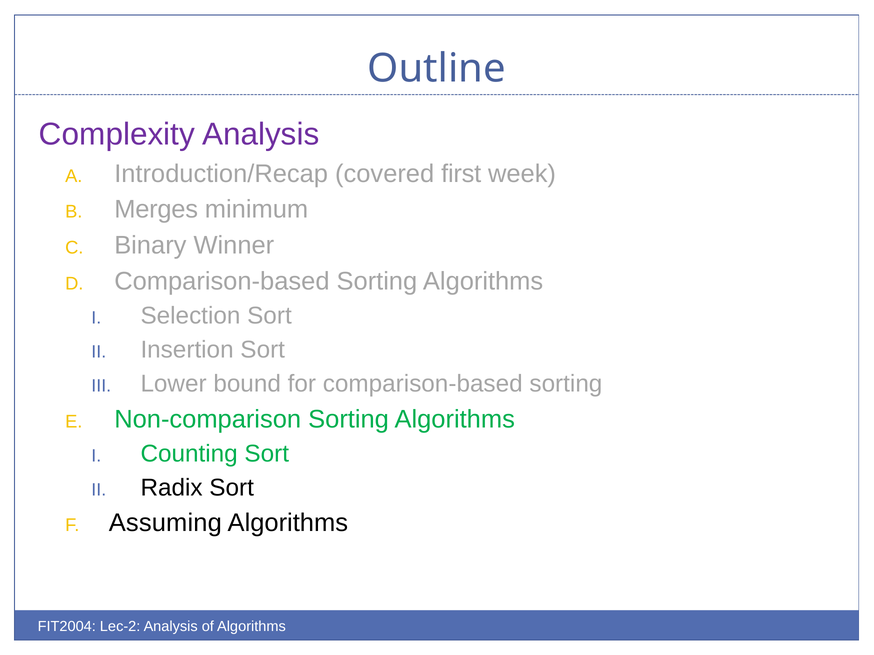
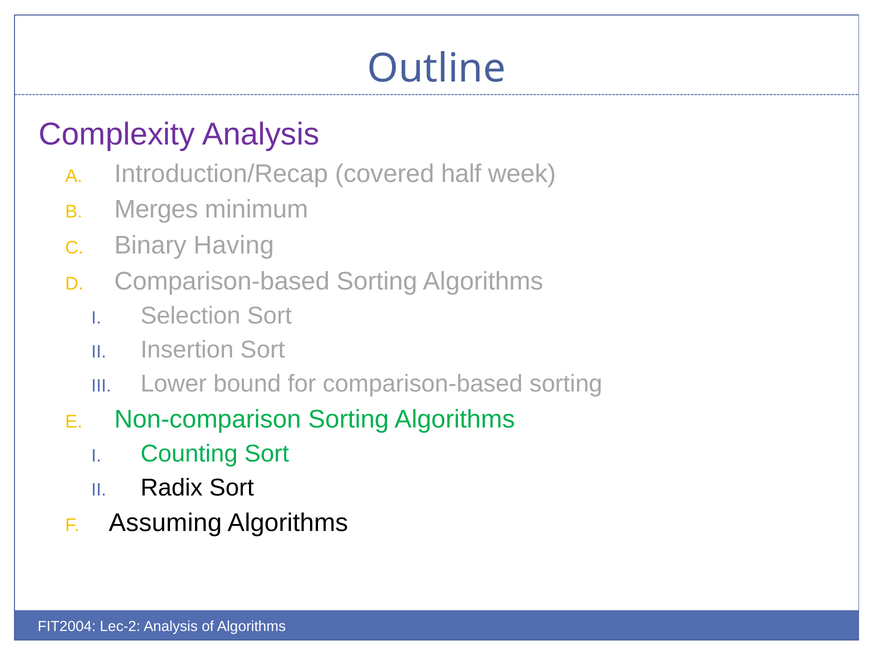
first: first -> half
Winner: Winner -> Having
